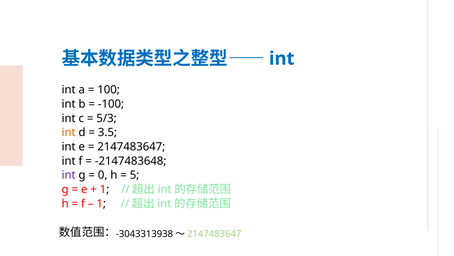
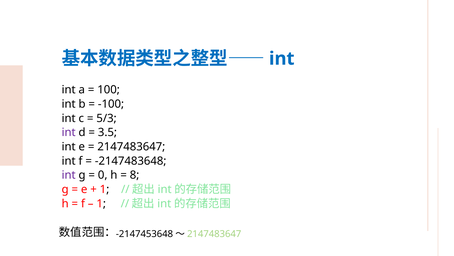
int at (69, 132) colour: orange -> purple
5: 5 -> 8
-3043313938: -3043313938 -> -2147453648
